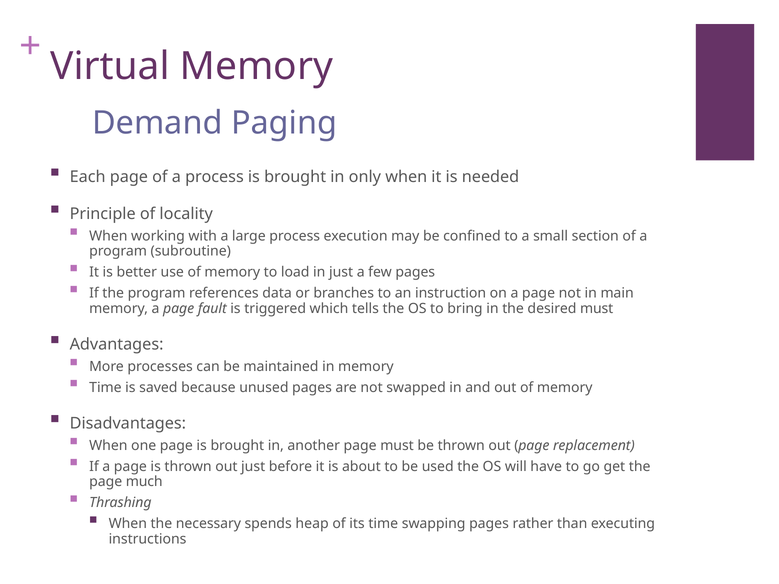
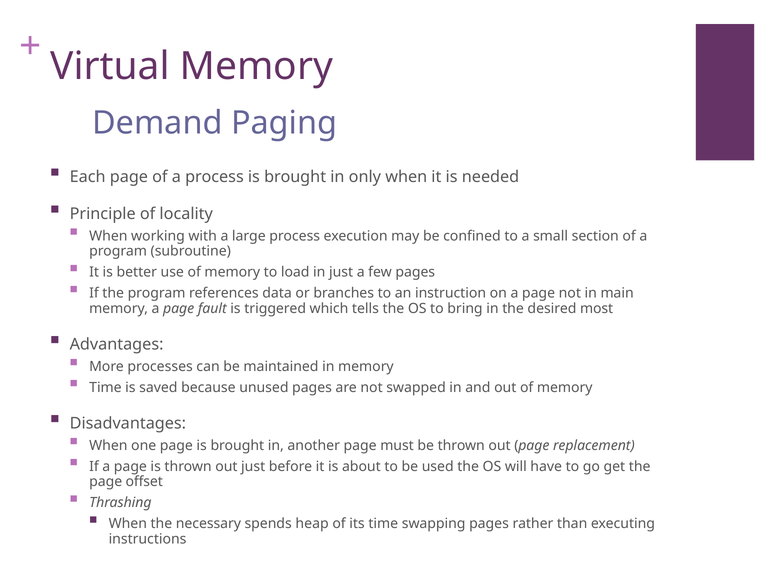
desired must: must -> most
much: much -> offset
